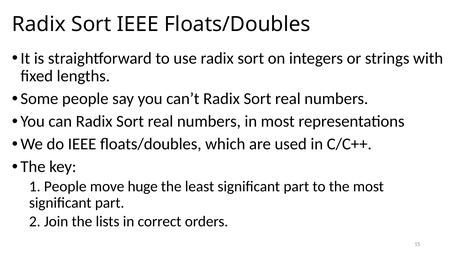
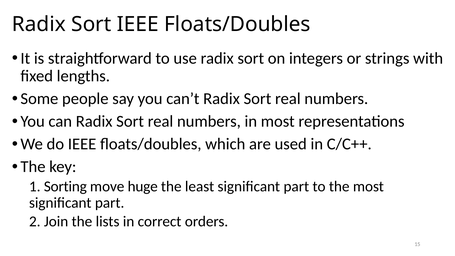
1 People: People -> Sorting
